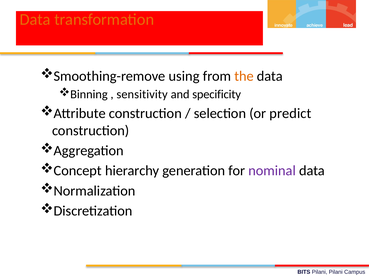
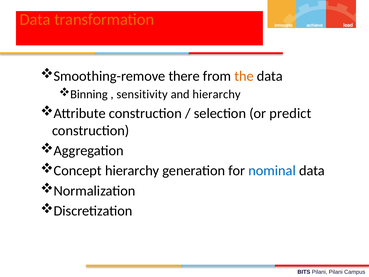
using: using -> there
and specificity: specificity -> hierarchy
nominal colour: purple -> blue
